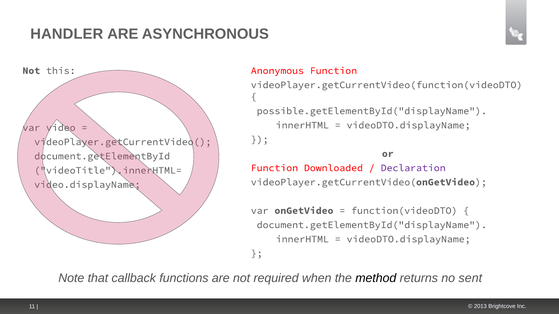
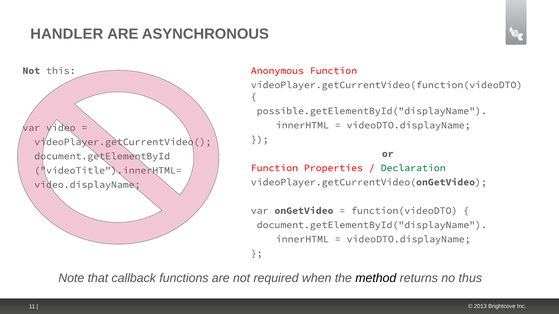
Downloaded: Downloaded -> Properties
Declaration colour: purple -> green
sent: sent -> thus
